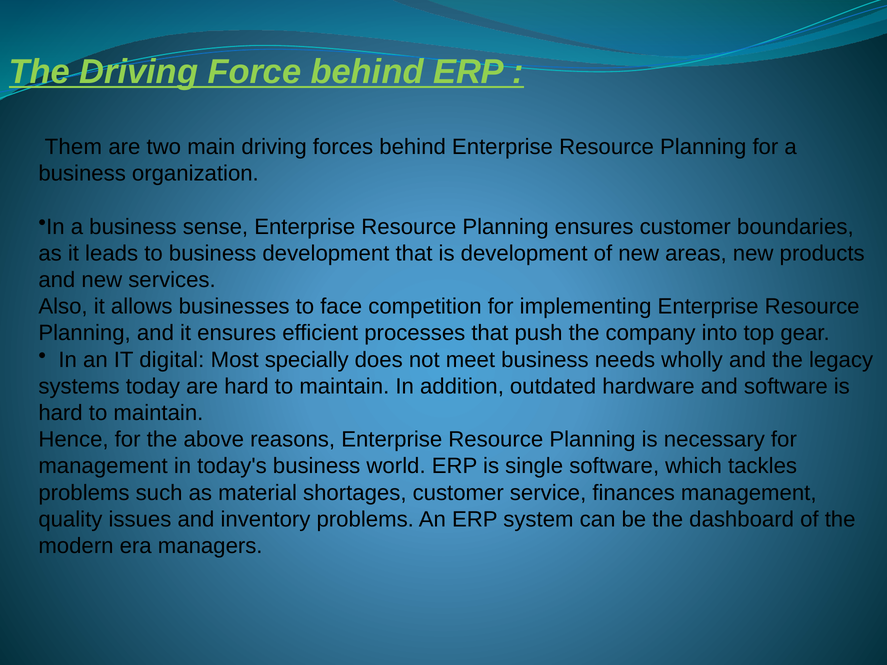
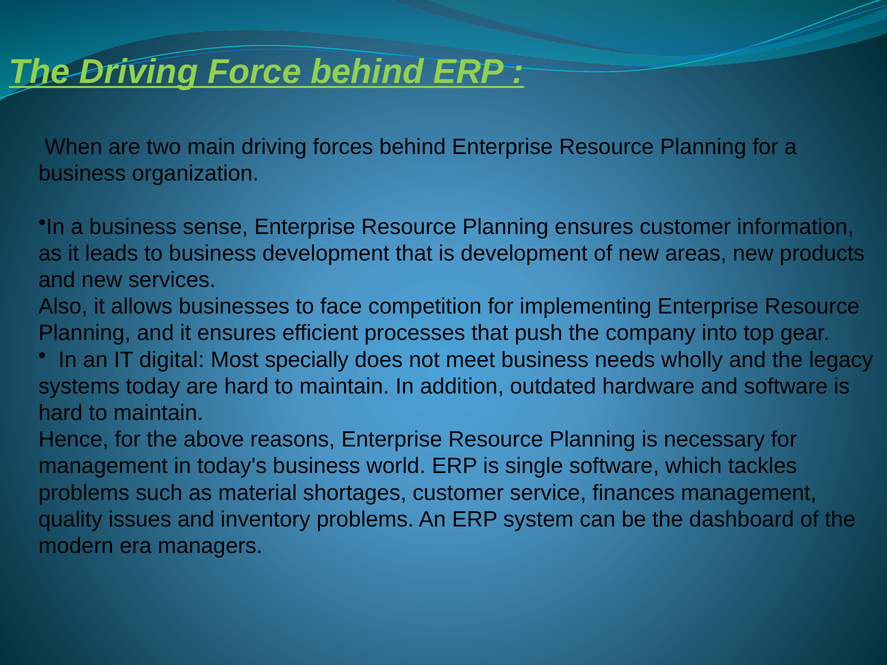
Them: Them -> When
boundaries: boundaries -> information
